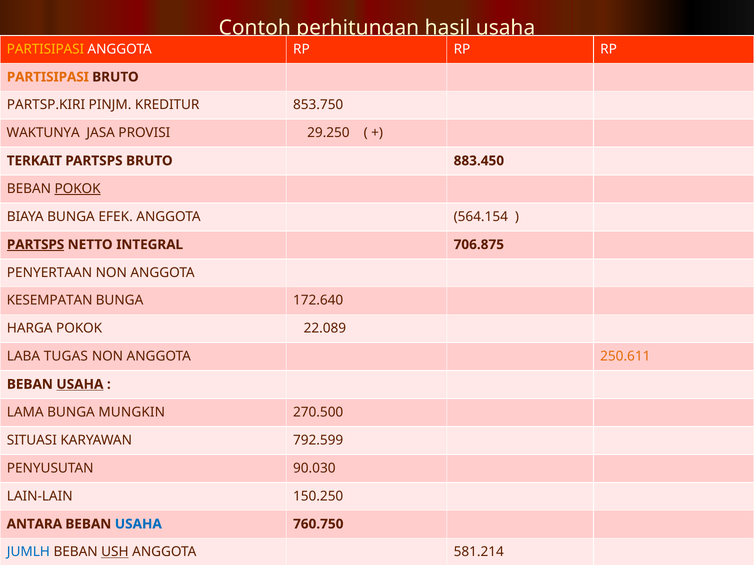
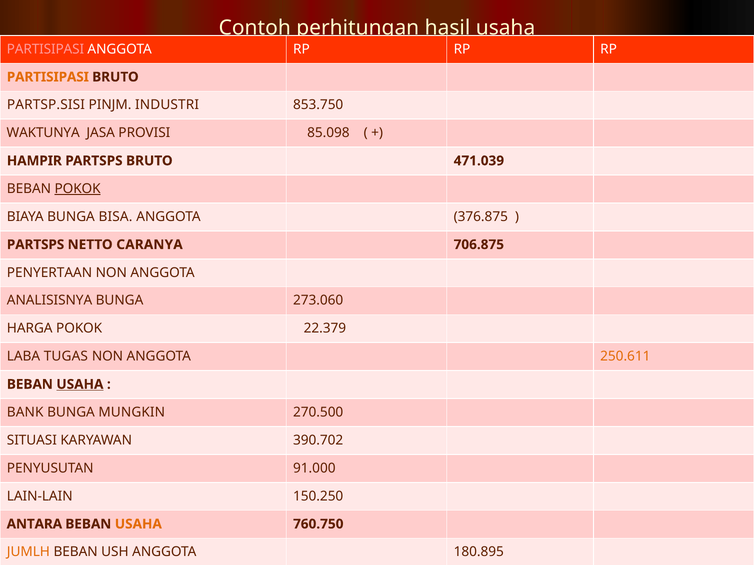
PARTISIPASI at (45, 49) colour: yellow -> pink
PARTSP.KIRI: PARTSP.KIRI -> PARTSP.SISI
KREDITUR: KREDITUR -> INDUSTRI
29.250: 29.250 -> 85.098
TERKAIT: TERKAIT -> HAMPIR
883.450: 883.450 -> 471.039
EFEK: EFEK -> BISA
564.154: 564.154 -> 376.875
PARTSPS at (36, 245) underline: present -> none
INTEGRAL: INTEGRAL -> CARANYA
KESEMPATAN: KESEMPATAN -> ANALISISNYA
172.640: 172.640 -> 273.060
22.089: 22.089 -> 22.379
LAMA: LAMA -> BANK
792.599: 792.599 -> 390.702
90.030: 90.030 -> 91.000
USAHA at (138, 524) colour: blue -> orange
JUMLH colour: blue -> orange
USH underline: present -> none
581.214: 581.214 -> 180.895
